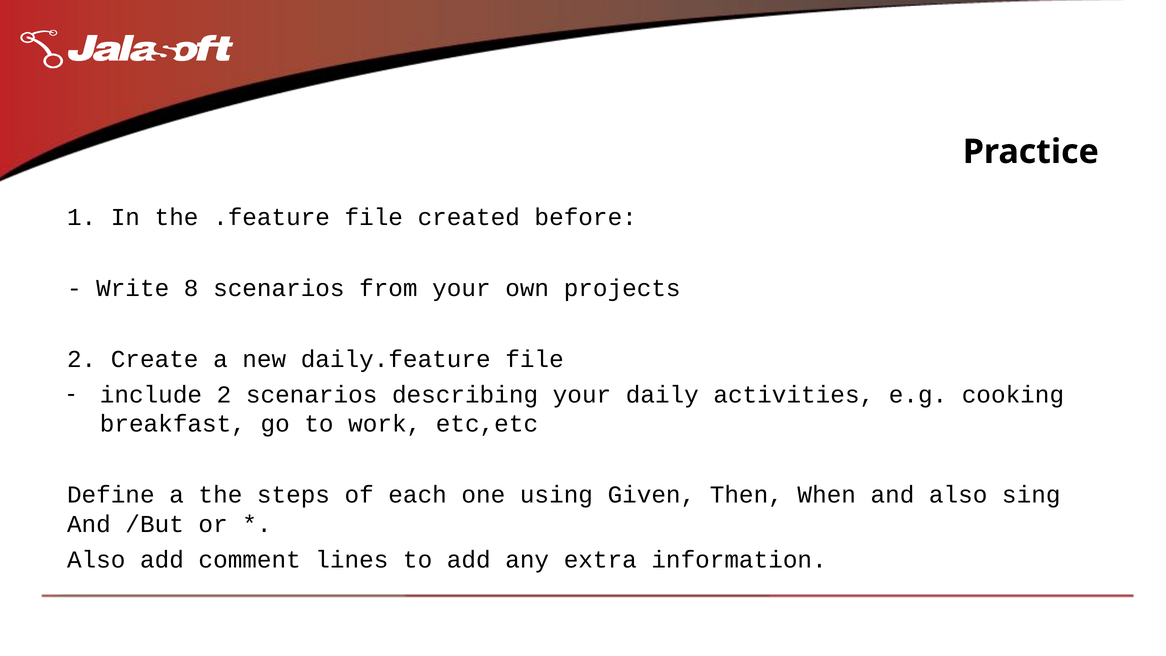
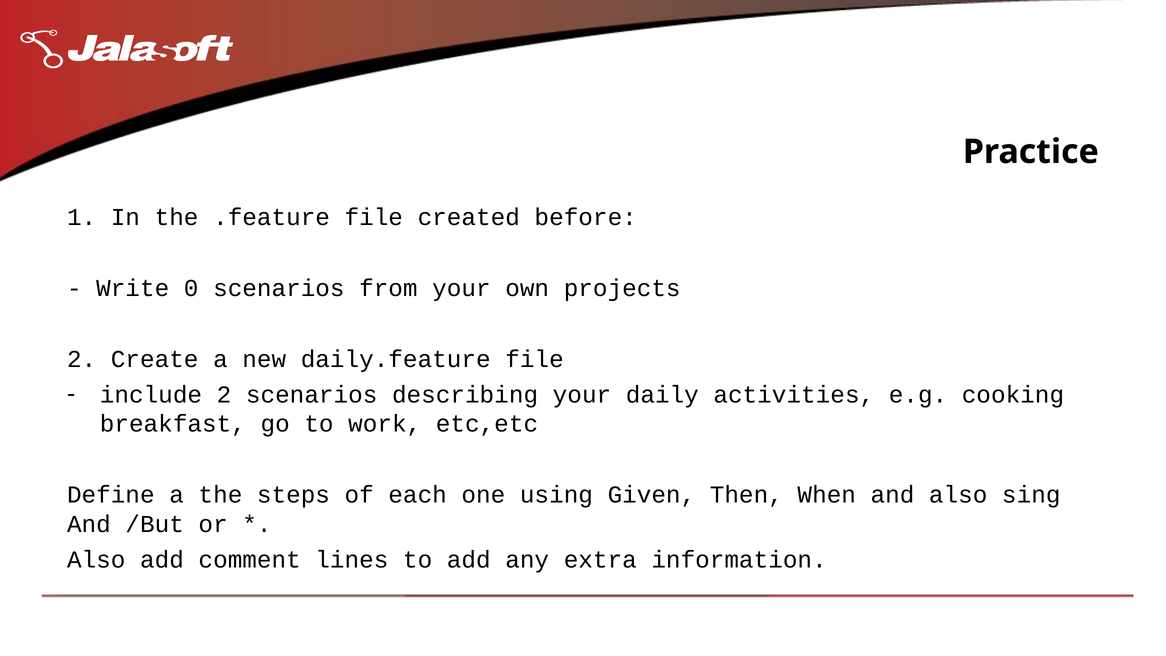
8: 8 -> 0
